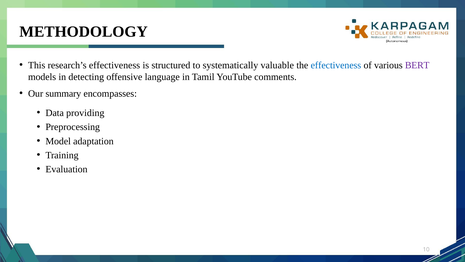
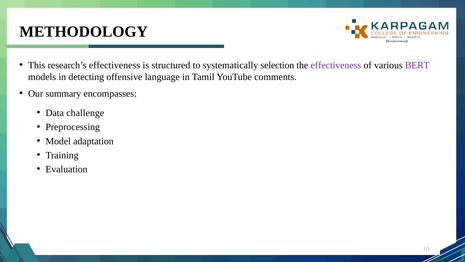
valuable: valuable -> selection
effectiveness at (336, 65) colour: blue -> purple
providing: providing -> challenge
